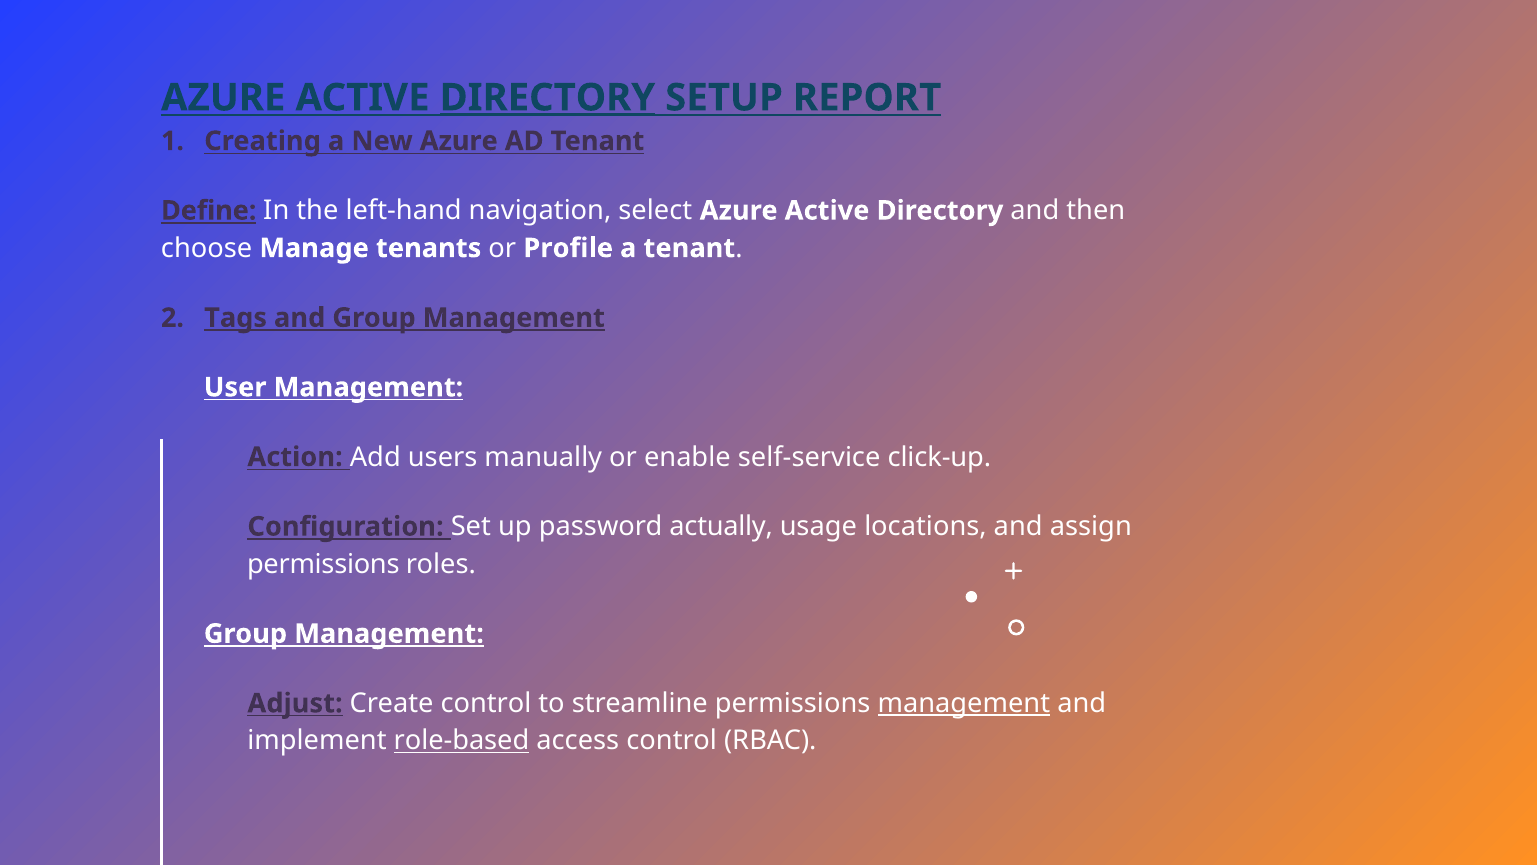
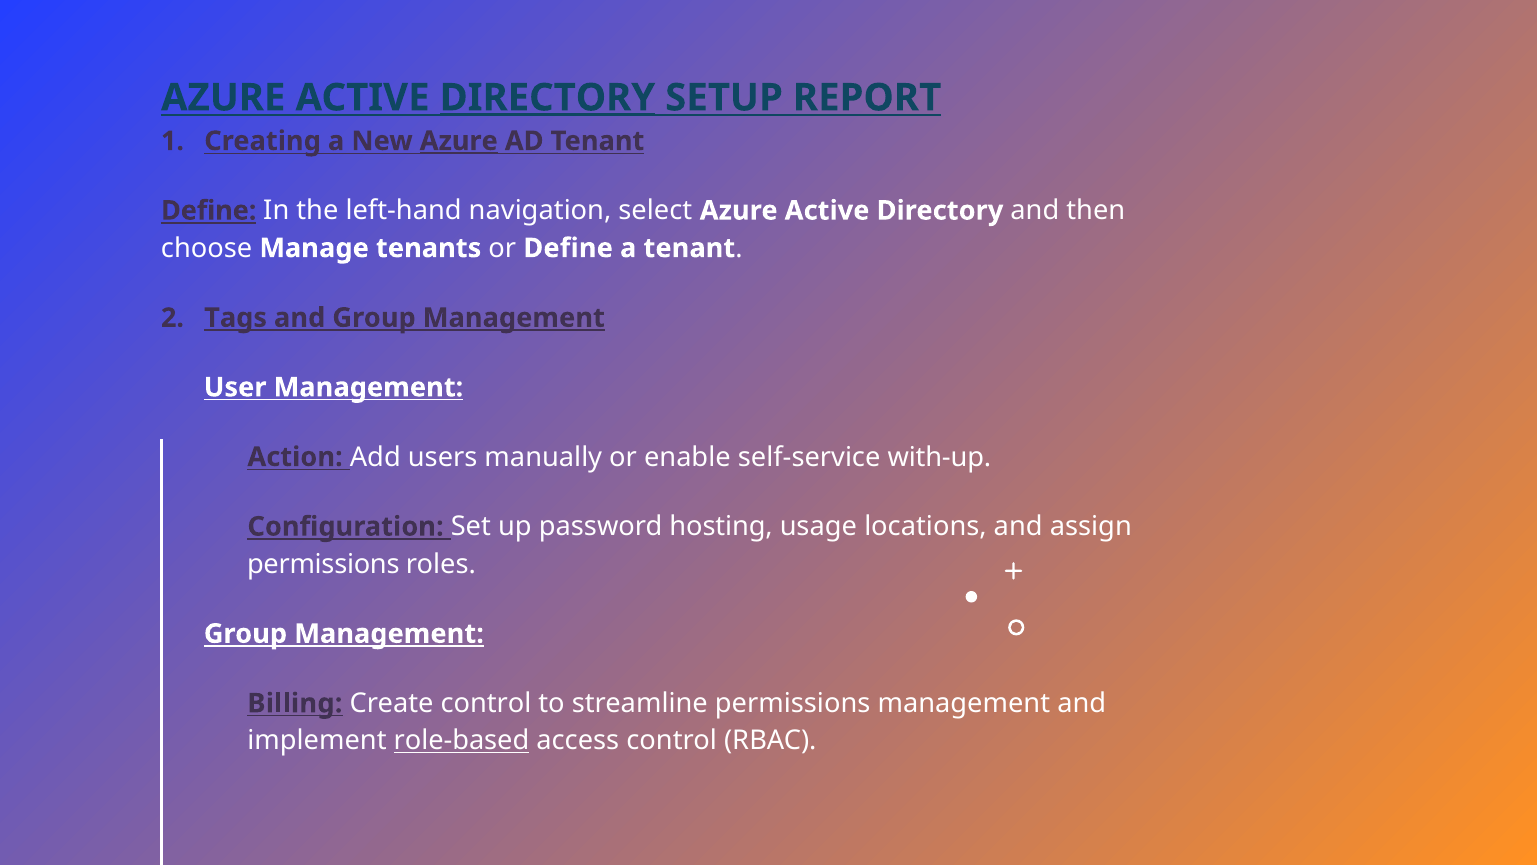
Azure at (459, 141) underline: none -> present
or Profile: Profile -> Define
click-up: click-up -> with-up
actually: actually -> hosting
Adjust: Adjust -> Billing
management at (964, 703) underline: present -> none
